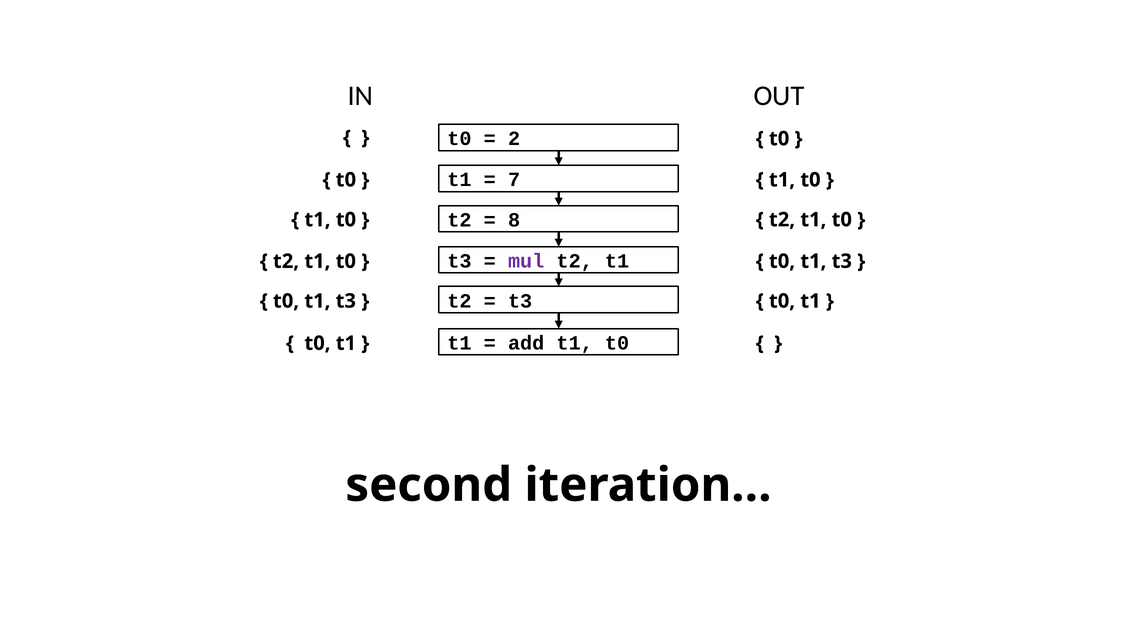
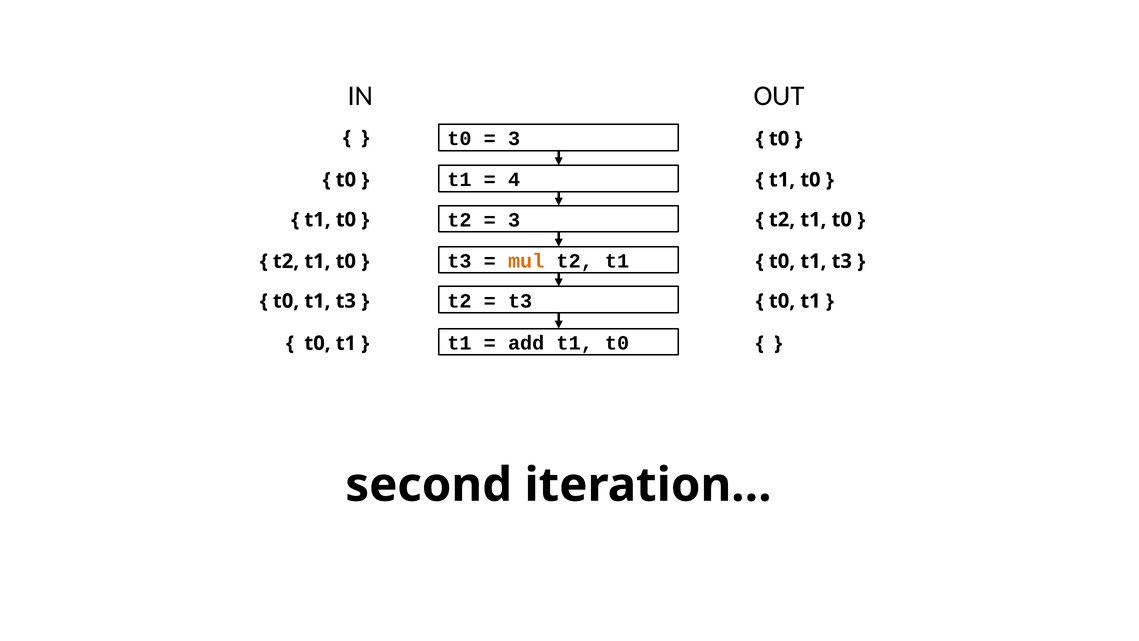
2 at (514, 139): 2 -> 3
7: 7 -> 4
8 at (514, 220): 8 -> 3
mul colour: purple -> orange
